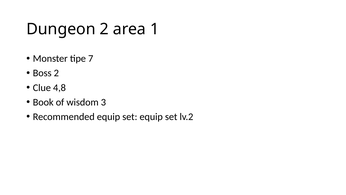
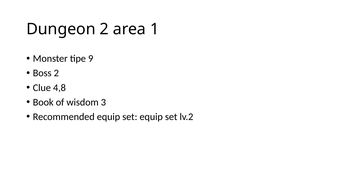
7: 7 -> 9
